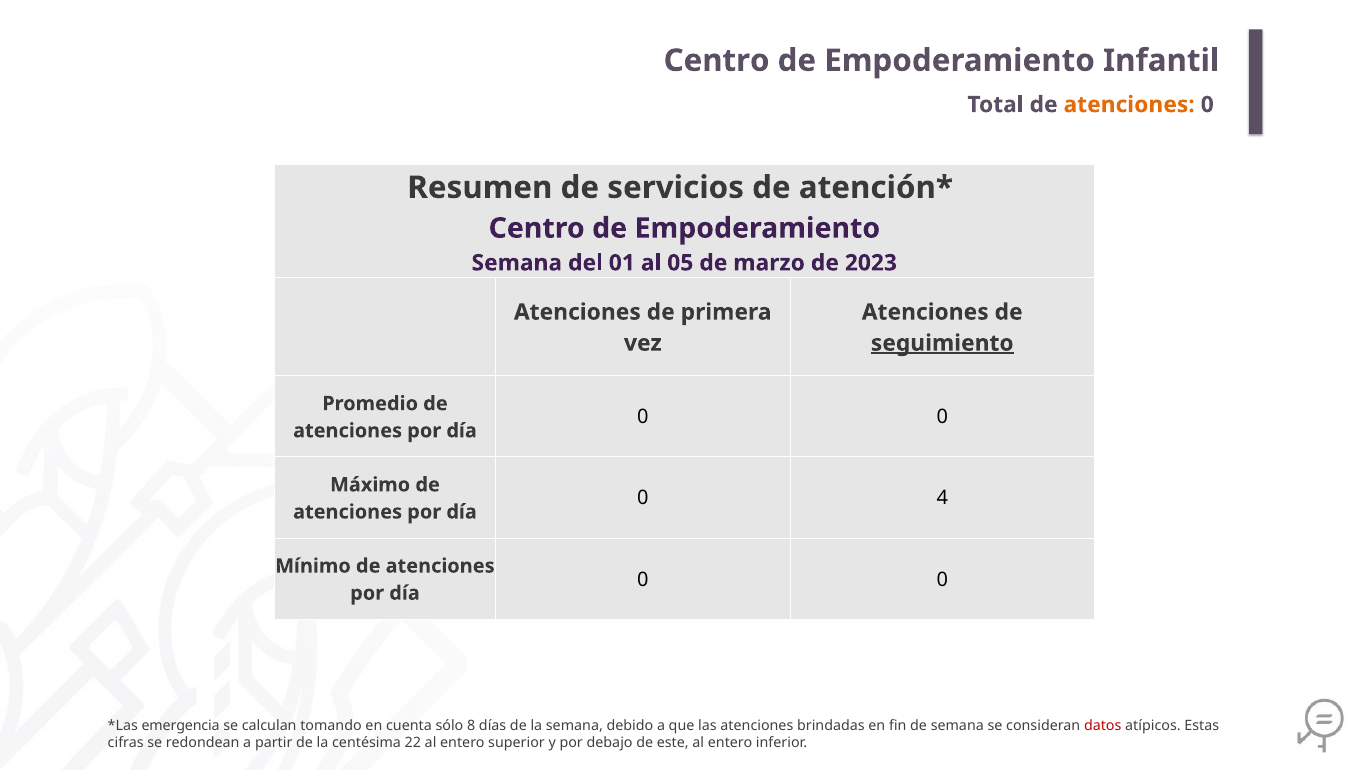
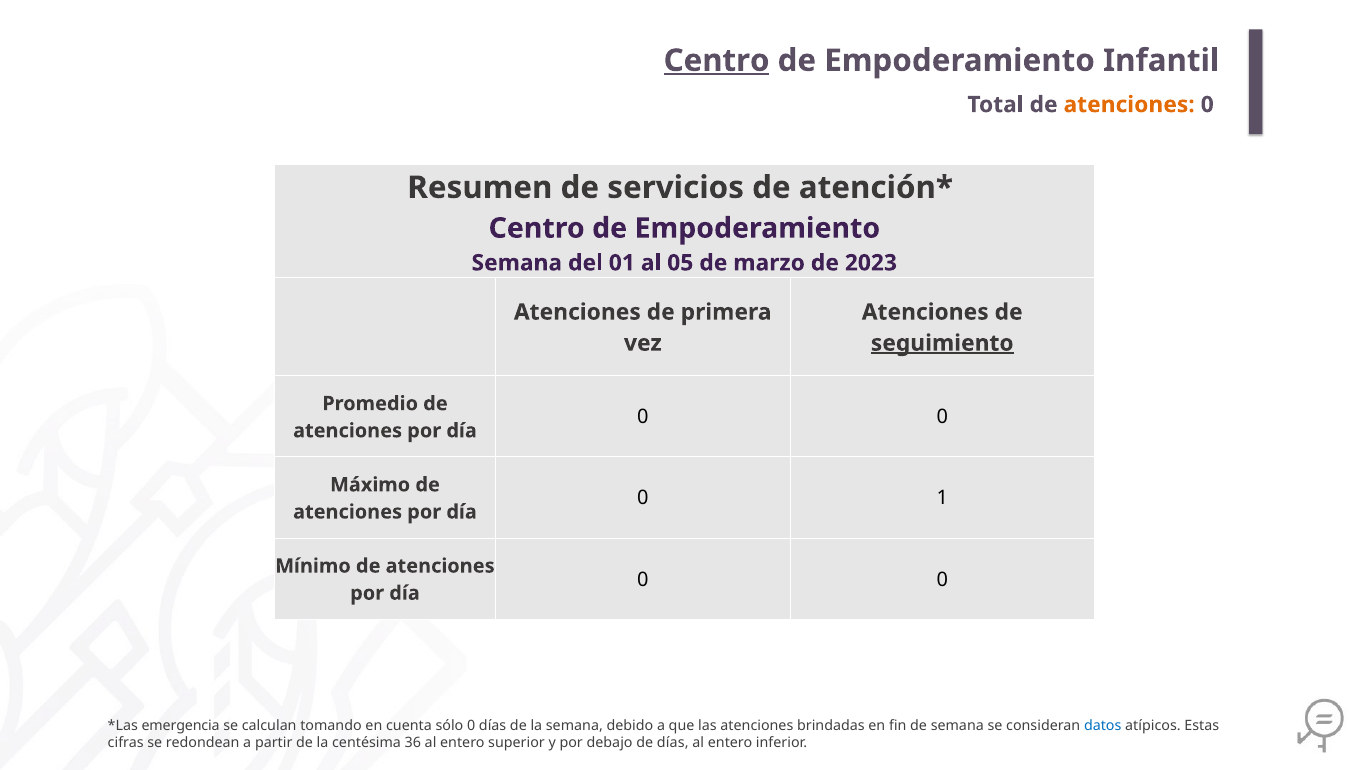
Centro at (717, 61) underline: none -> present
4: 4 -> 1
sólo 8: 8 -> 0
datos colour: red -> blue
22: 22 -> 36
de este: este -> días
